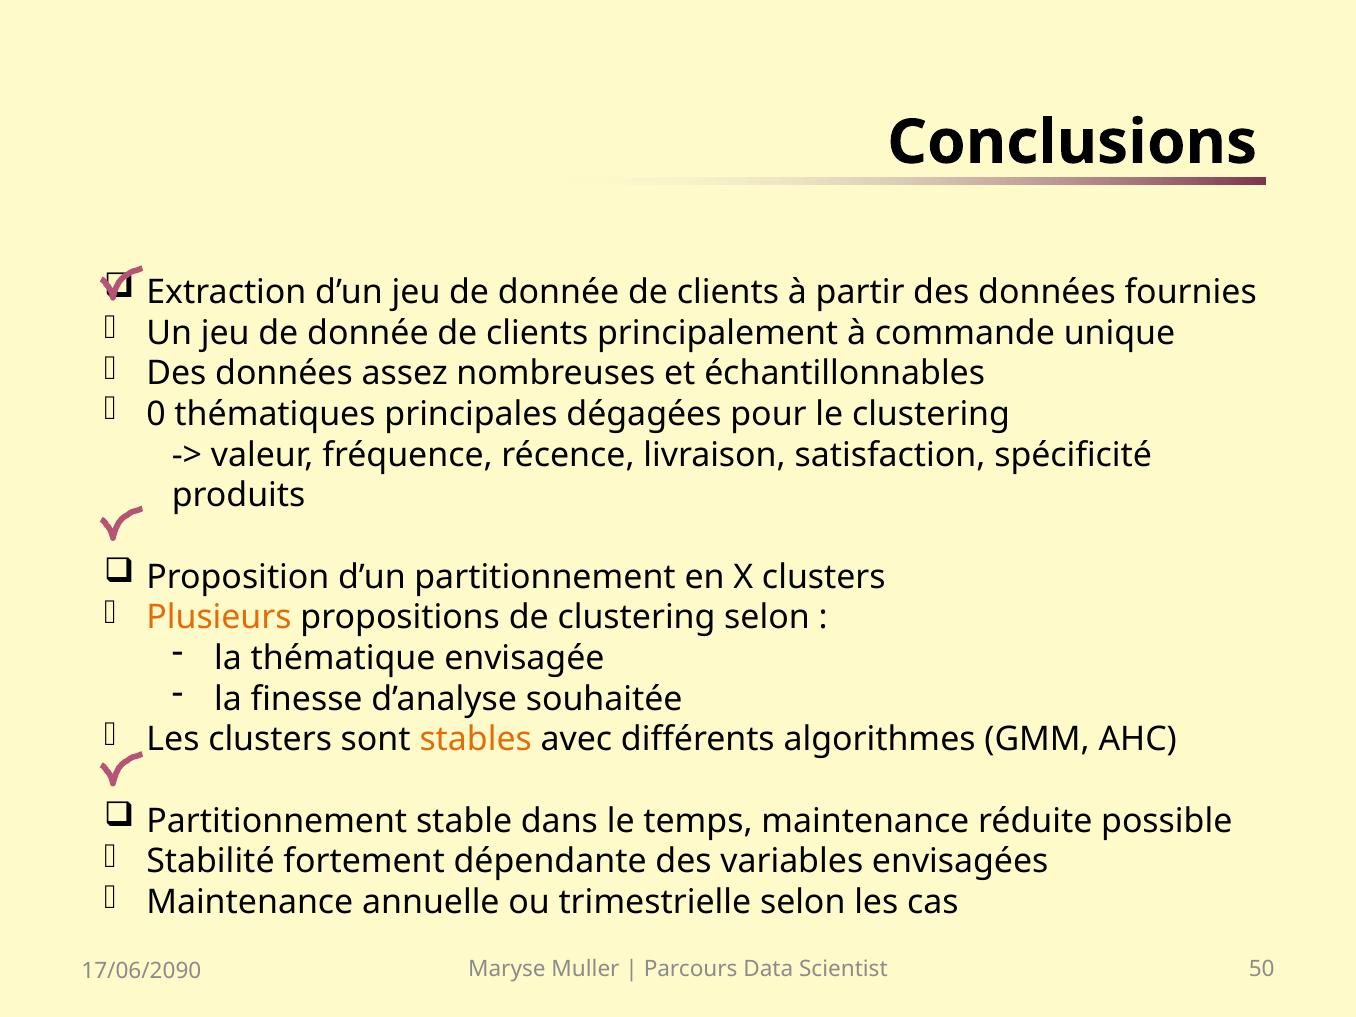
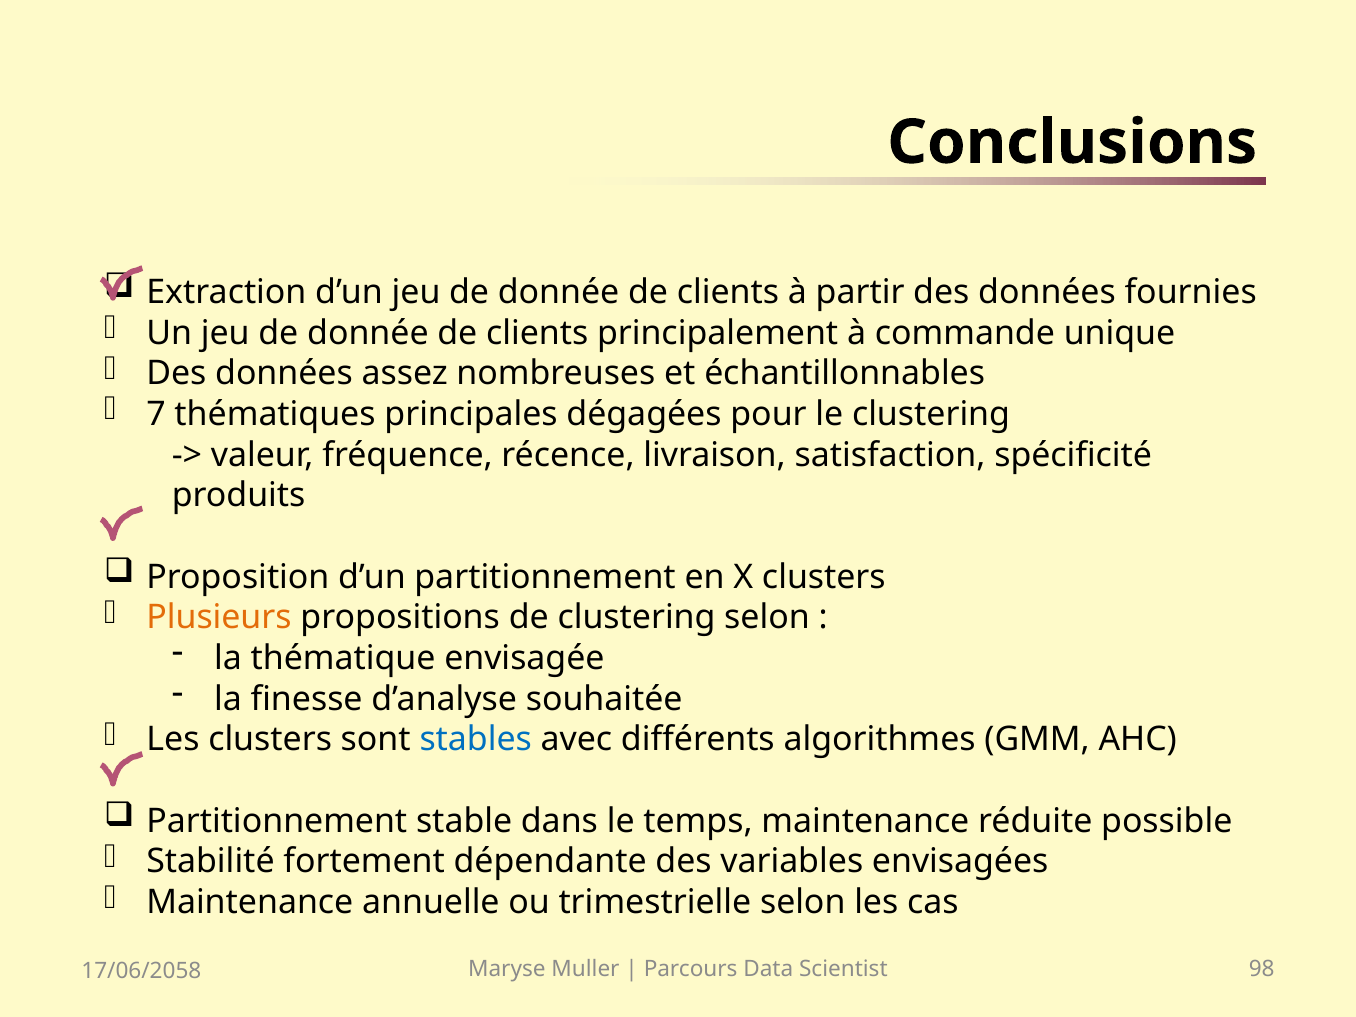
0: 0 -> 7
stables colour: orange -> blue
50: 50 -> 98
17/06/2090: 17/06/2090 -> 17/06/2058
